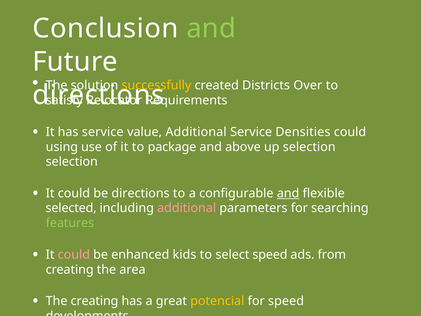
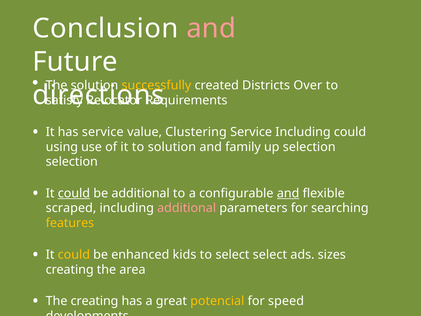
and at (211, 28) colour: light green -> pink
value Additional: Additional -> Clustering
Service Densities: Densities -> Including
to package: package -> solution
above: above -> family
could at (74, 193) underline: none -> present
be directions: directions -> additional
selected: selected -> scraped
features colour: light green -> yellow
could at (74, 255) colour: pink -> yellow
select speed: speed -> select
from: from -> sizes
